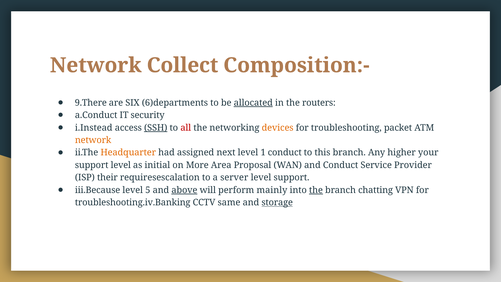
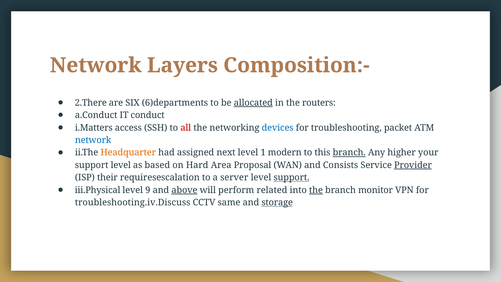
Collect: Collect -> Layers
9.There: 9.There -> 2.There
security: security -> conduct
i.Instead: i.Instead -> i.Matters
SSH underline: present -> none
devices colour: orange -> blue
network at (93, 140) colour: orange -> blue
1 conduct: conduct -> modern
branch at (349, 153) underline: none -> present
initial: initial -> based
More: More -> Hard
and Conduct: Conduct -> Consists
Provider underline: none -> present
support at (291, 178) underline: none -> present
iii.Because: iii.Because -> iii.Physical
5: 5 -> 9
mainly: mainly -> related
chatting: chatting -> monitor
troubleshooting.iv.Banking: troubleshooting.iv.Banking -> troubleshooting.iv.Discuss
